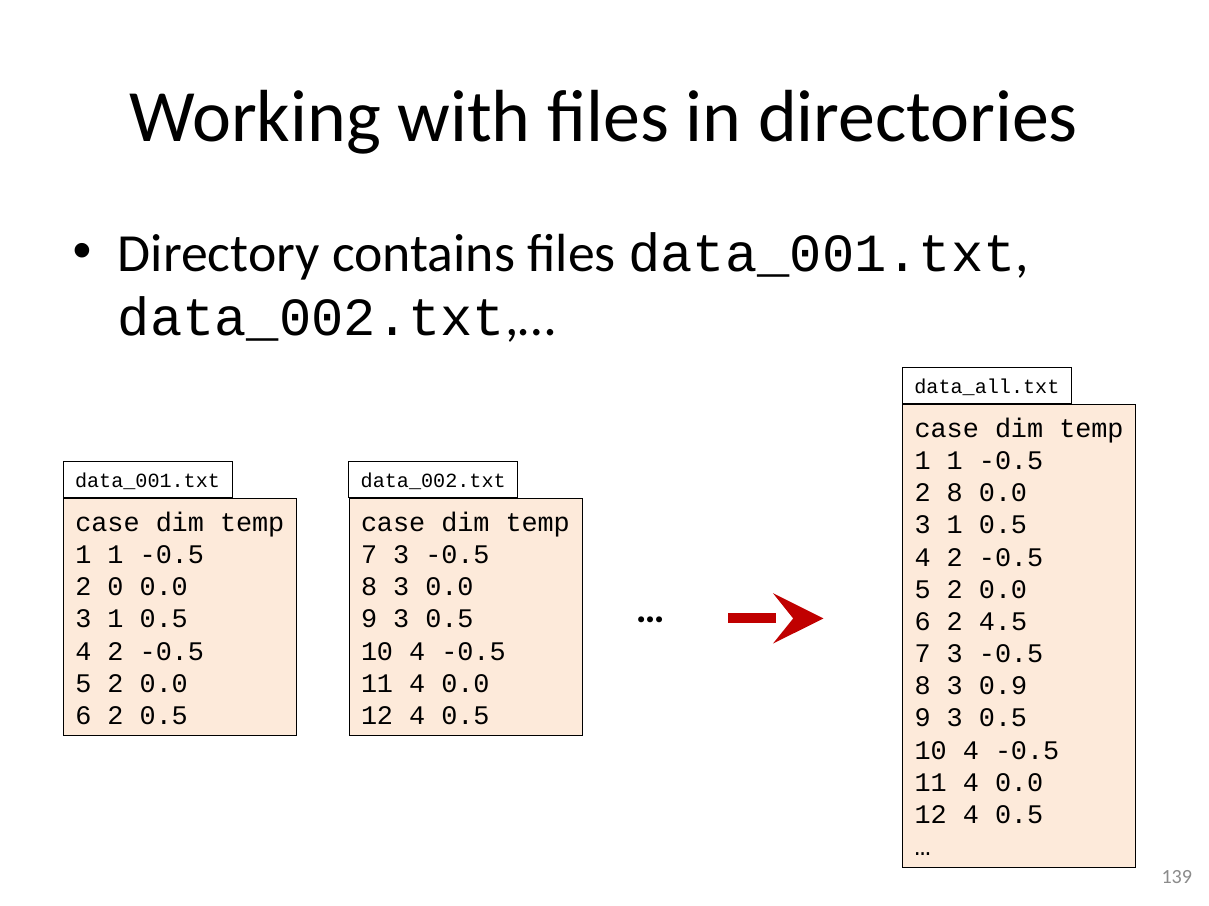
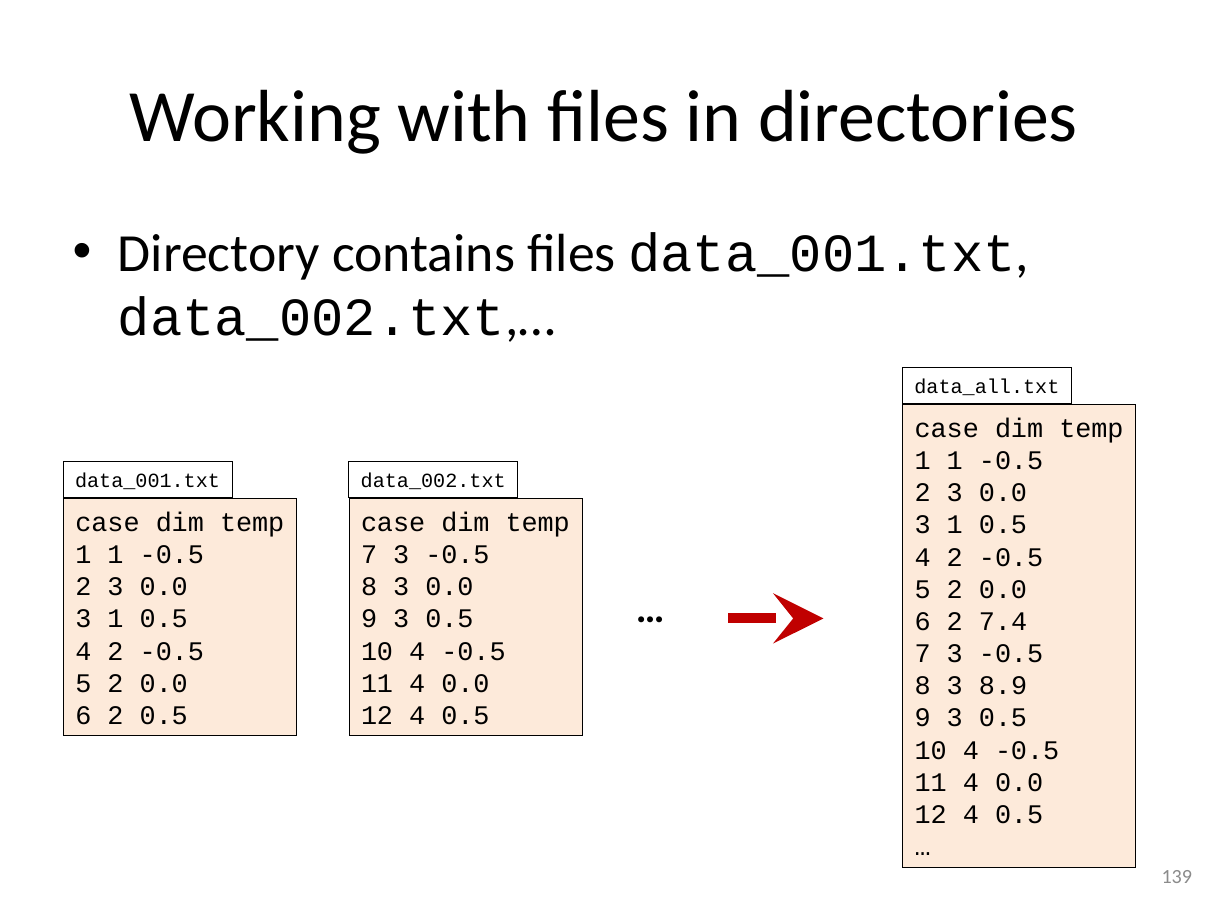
8 at (955, 493): 8 -> 3
0 at (116, 587): 0 -> 3
4.5: 4.5 -> 7.4
0.9: 0.9 -> 8.9
